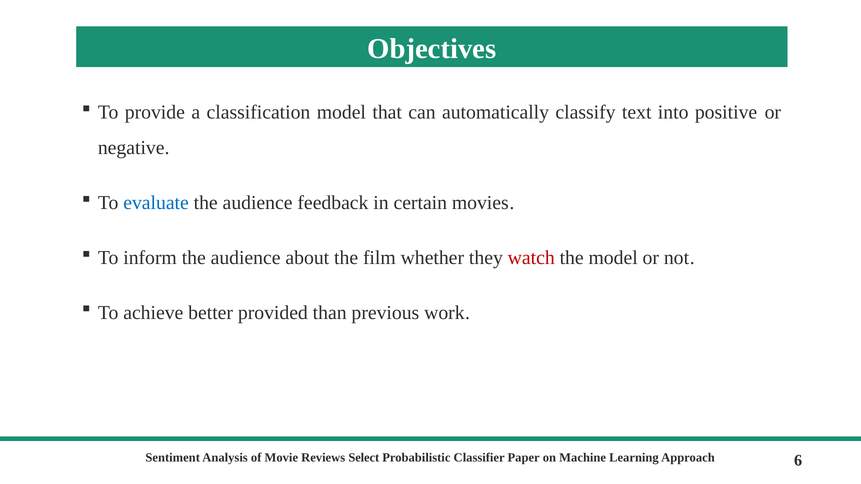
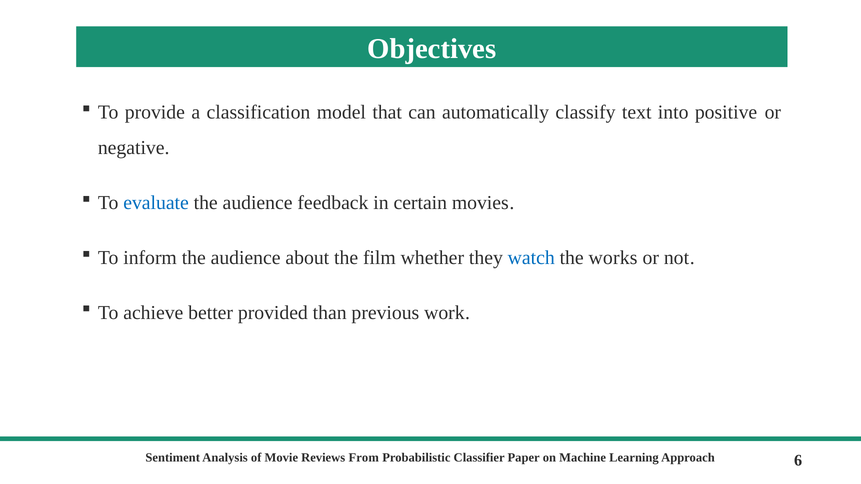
watch colour: red -> blue
the model: model -> works
Select: Select -> From
